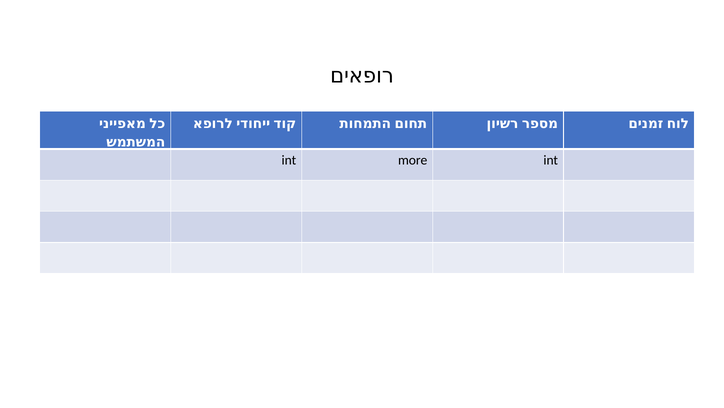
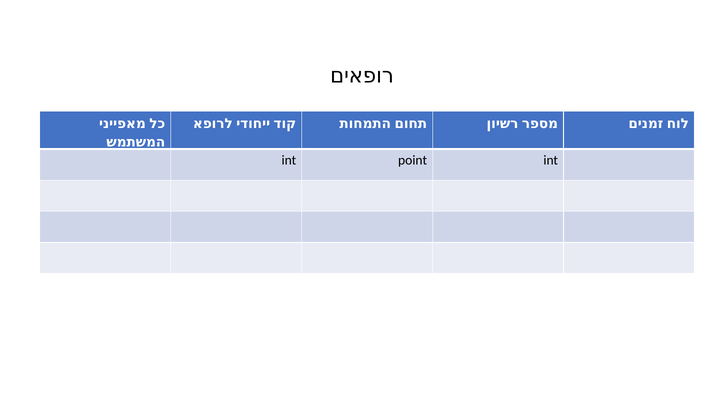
more: more -> point
